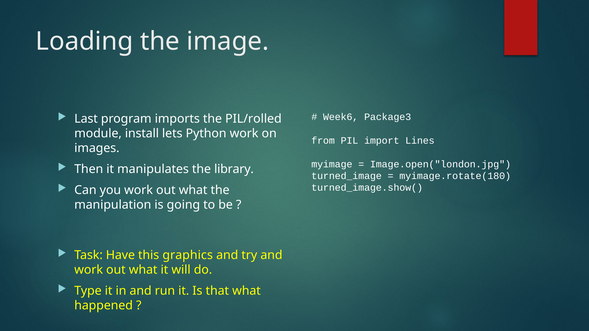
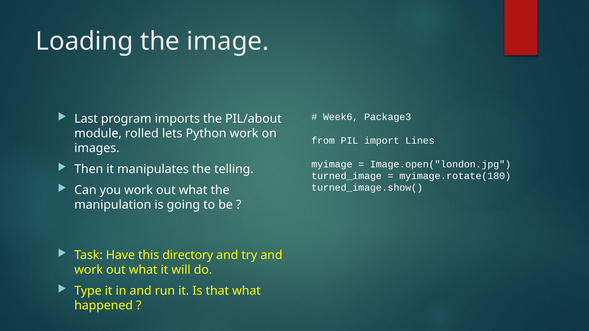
PIL/rolled: PIL/rolled -> PIL/about
install: install -> rolled
library: library -> telling
graphics: graphics -> directory
